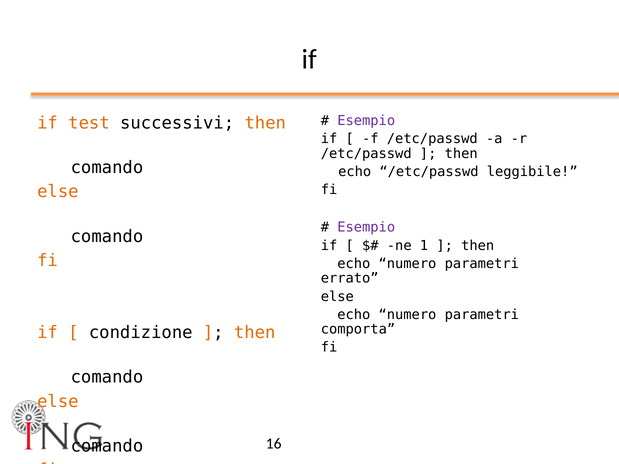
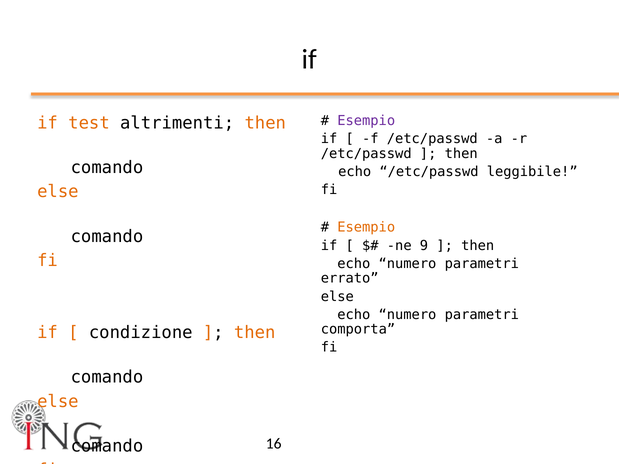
successivi: successivi -> altrimenti
Esempio at (366, 228) colour: purple -> orange
1: 1 -> 9
